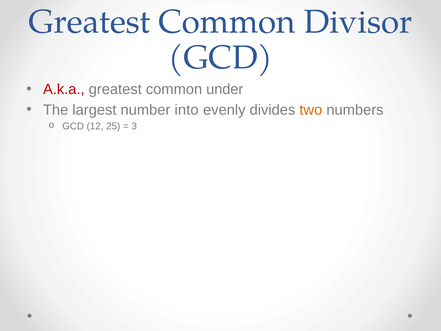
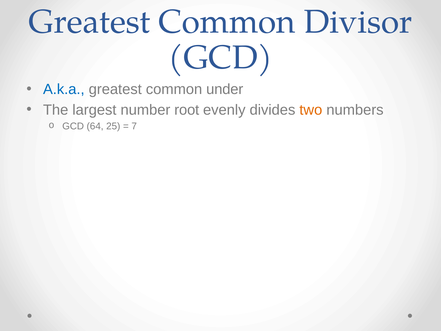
A.k.a colour: red -> blue
into: into -> root
12: 12 -> 64
3: 3 -> 7
